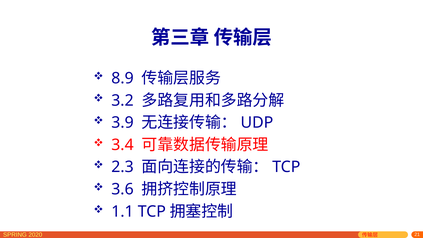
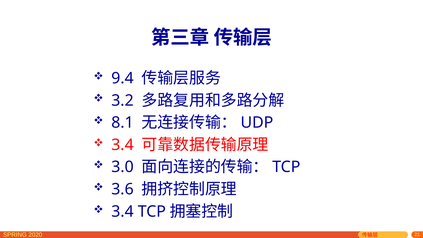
8.9: 8.9 -> 9.4
3.9: 3.9 -> 8.1
2.3: 2.3 -> 3.0
1.1 at (122, 211): 1.1 -> 3.4
